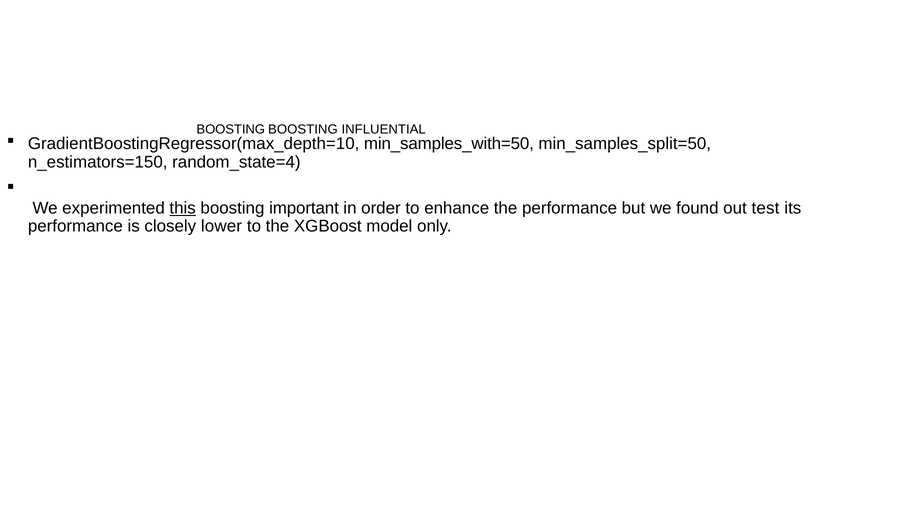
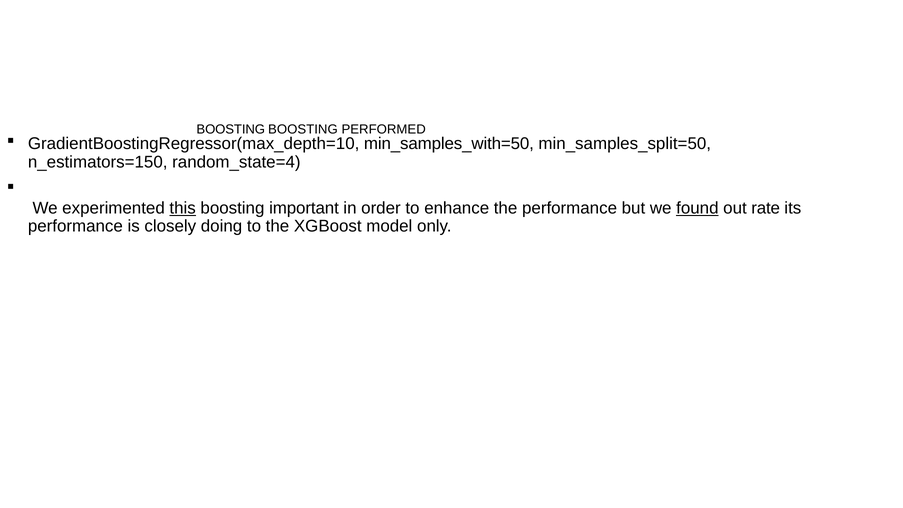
INFLUENTIAL: INFLUENTIAL -> PERFORMED
found underline: none -> present
test: test -> rate
lower: lower -> doing
